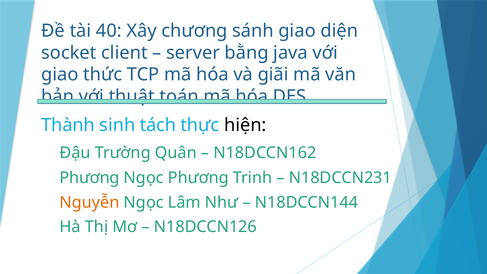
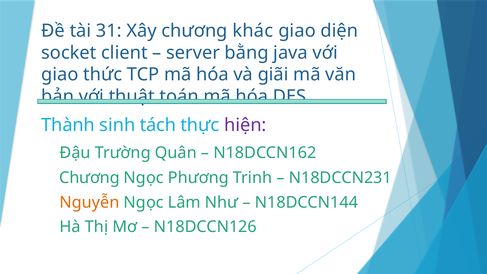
40: 40 -> 31
sánh: sánh -> khác
hiện colour: black -> purple
Phương at (90, 178): Phương -> Chương
